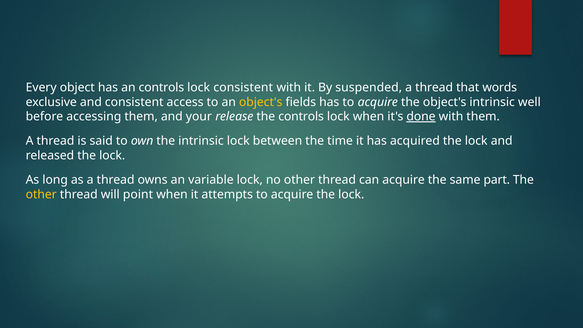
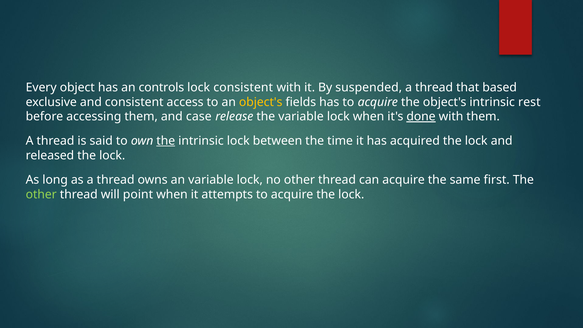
words: words -> based
well: well -> rest
your: your -> case
the controls: controls -> variable
the at (166, 141) underline: none -> present
part: part -> first
other at (41, 194) colour: yellow -> light green
